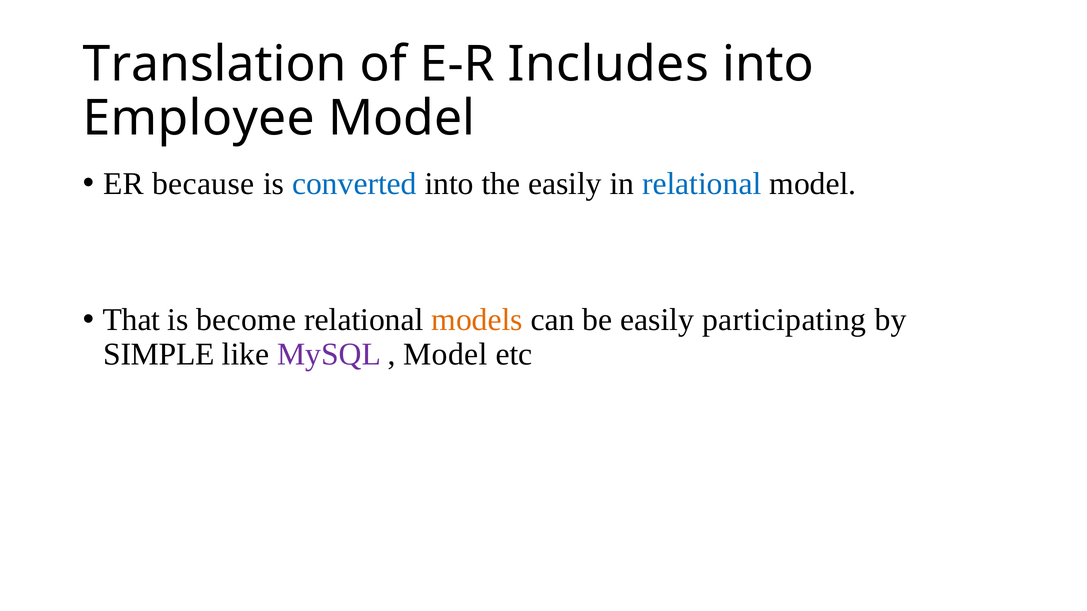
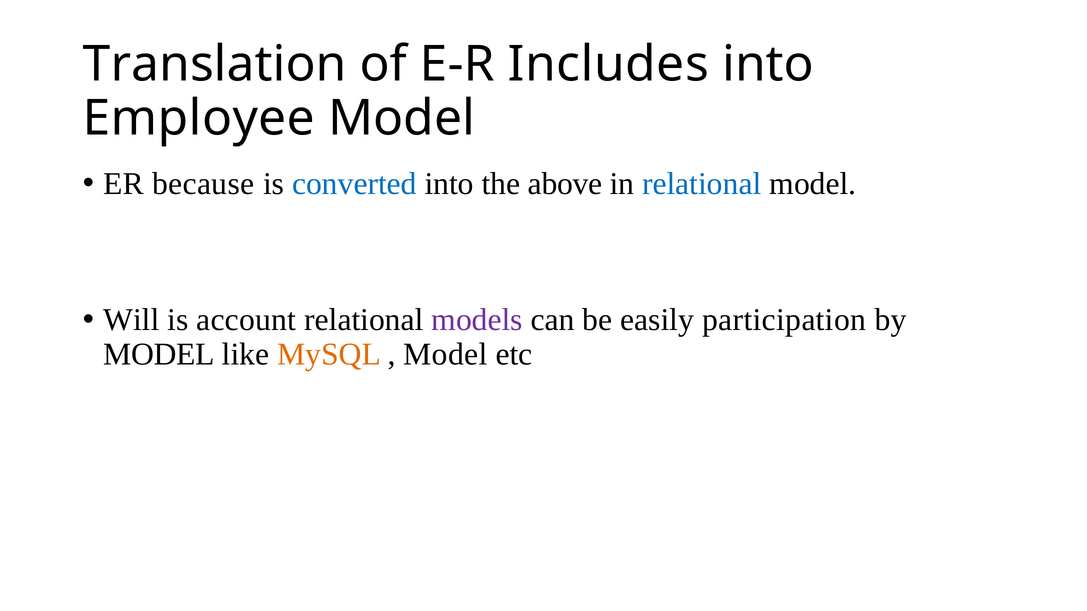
the easily: easily -> above
That: That -> Will
become: become -> account
models colour: orange -> purple
participating: participating -> participation
SIMPLE at (159, 354): SIMPLE -> MODEL
MySQL colour: purple -> orange
